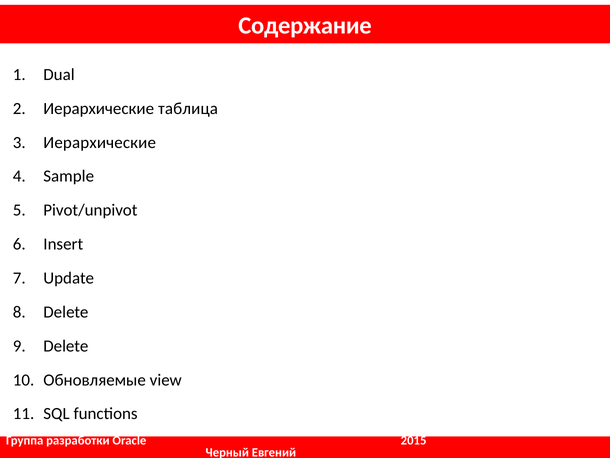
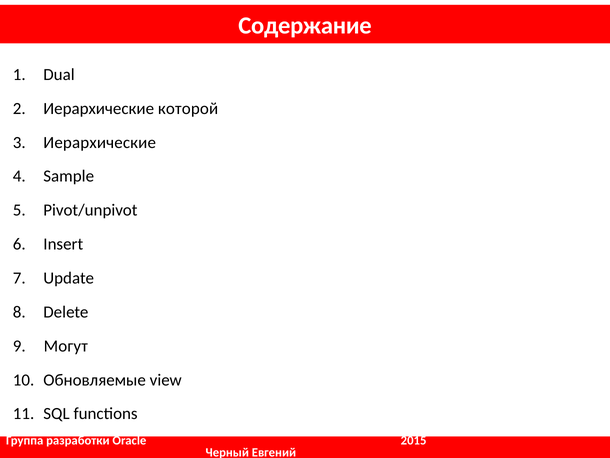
таблица: таблица -> которой
Delete at (66, 346): Delete -> Могут
